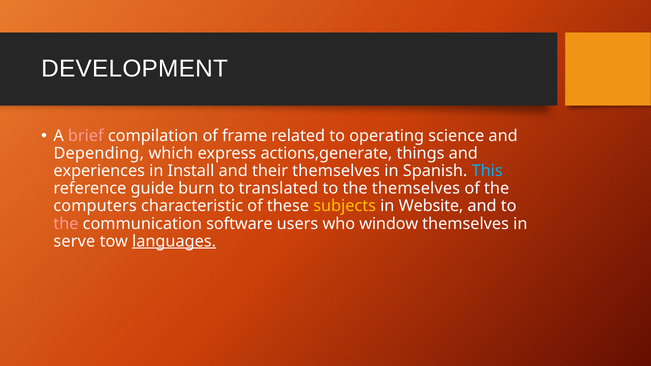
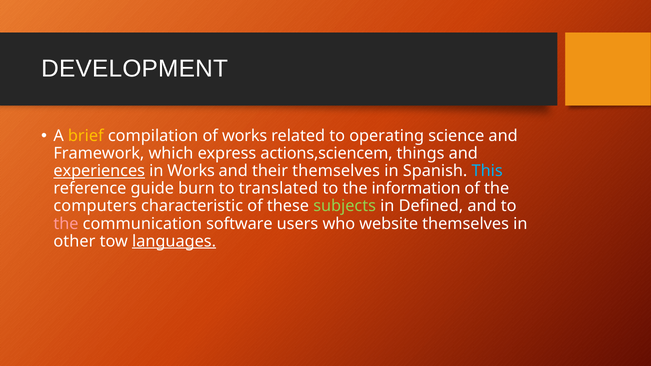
brief colour: pink -> yellow
of frame: frame -> works
Depending: Depending -> Framework
actions,generate: actions,generate -> actions,sciencem
experiences underline: none -> present
in Install: Install -> Works
the themselves: themselves -> information
subjects colour: yellow -> light green
Website: Website -> Defined
window: window -> website
serve: serve -> other
